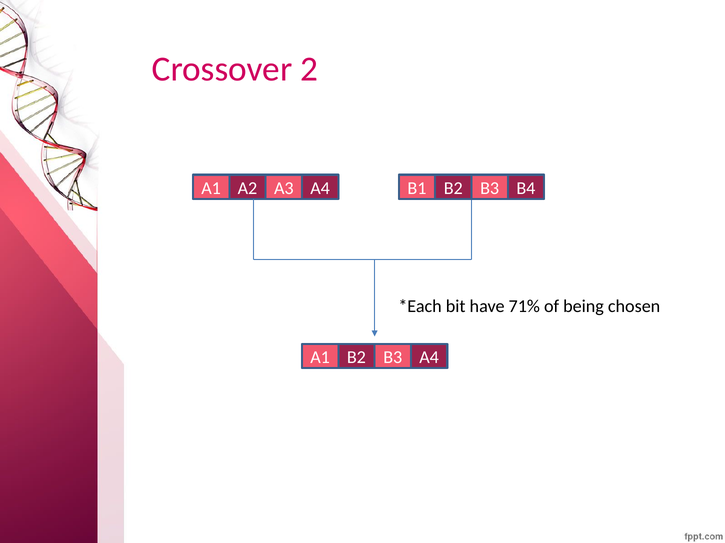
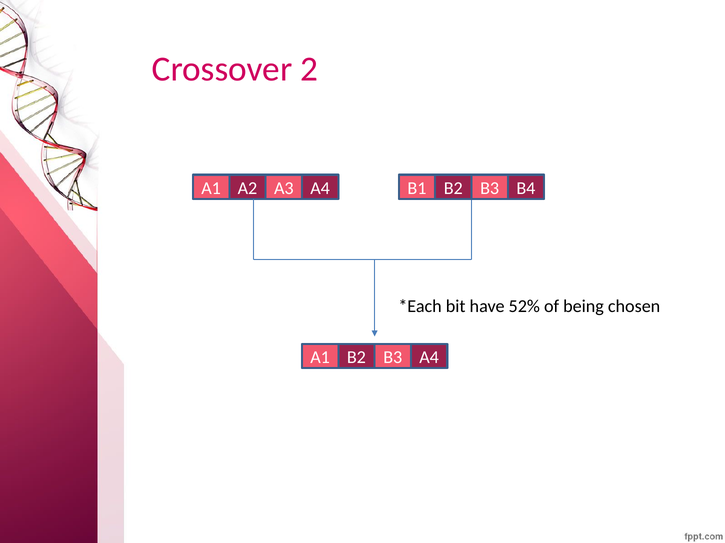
71%: 71% -> 52%
